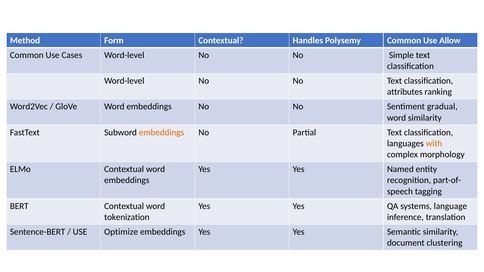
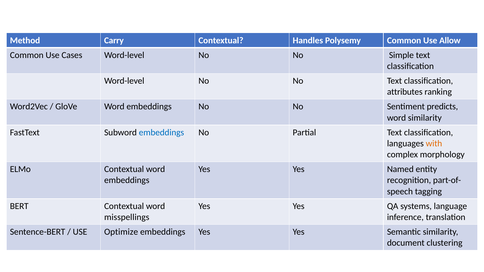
Form: Form -> Carry
gradual: gradual -> predicts
embeddings at (161, 133) colour: orange -> blue
tokenization: tokenization -> misspellings
